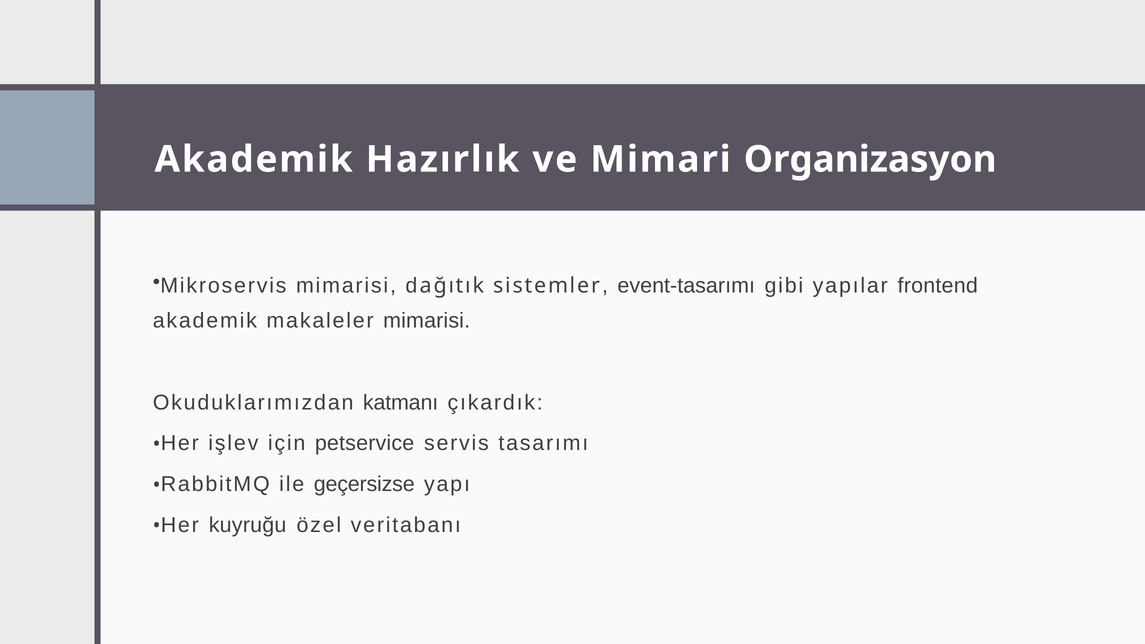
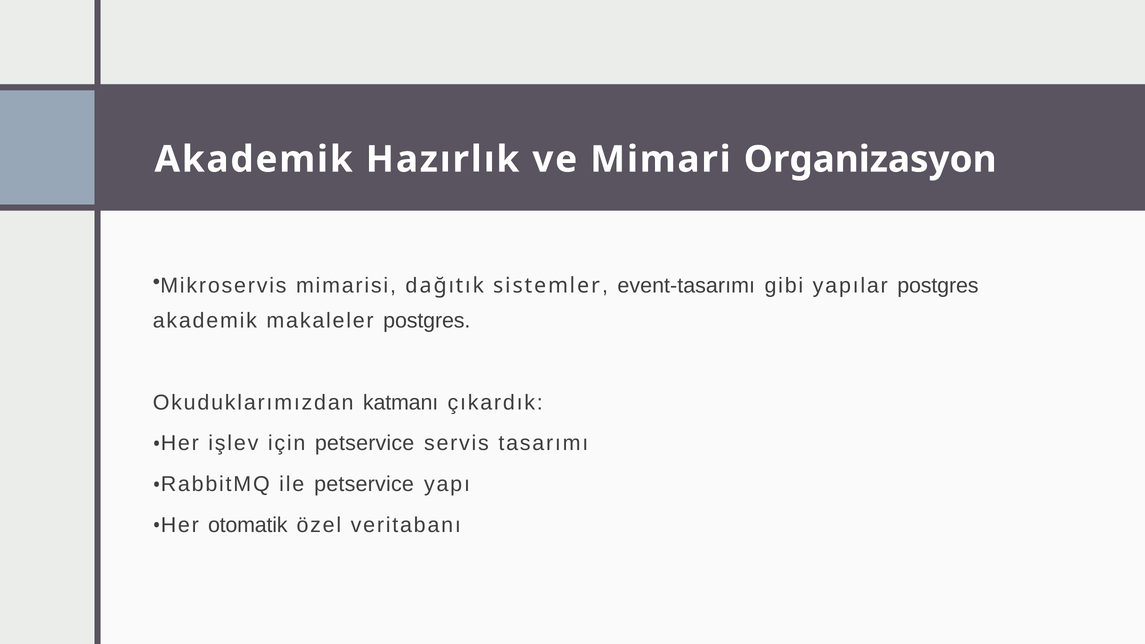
yapılar frontend: frontend -> postgres
makaleler mimarisi: mimarisi -> postgres
ile geçersizse: geçersizse -> petservice
kuyruğu: kuyruğu -> otomatik
